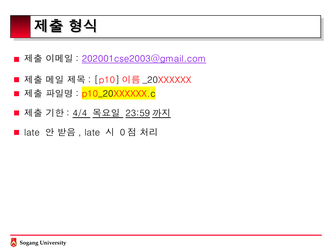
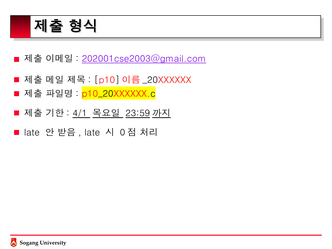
4/4: 4/4 -> 4/1
